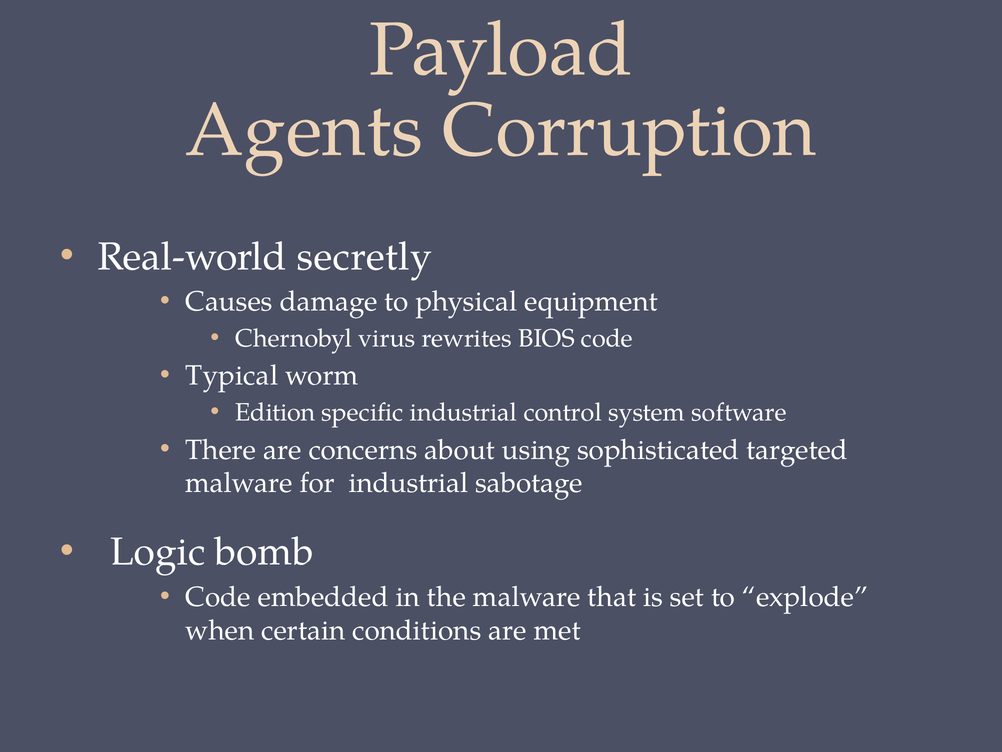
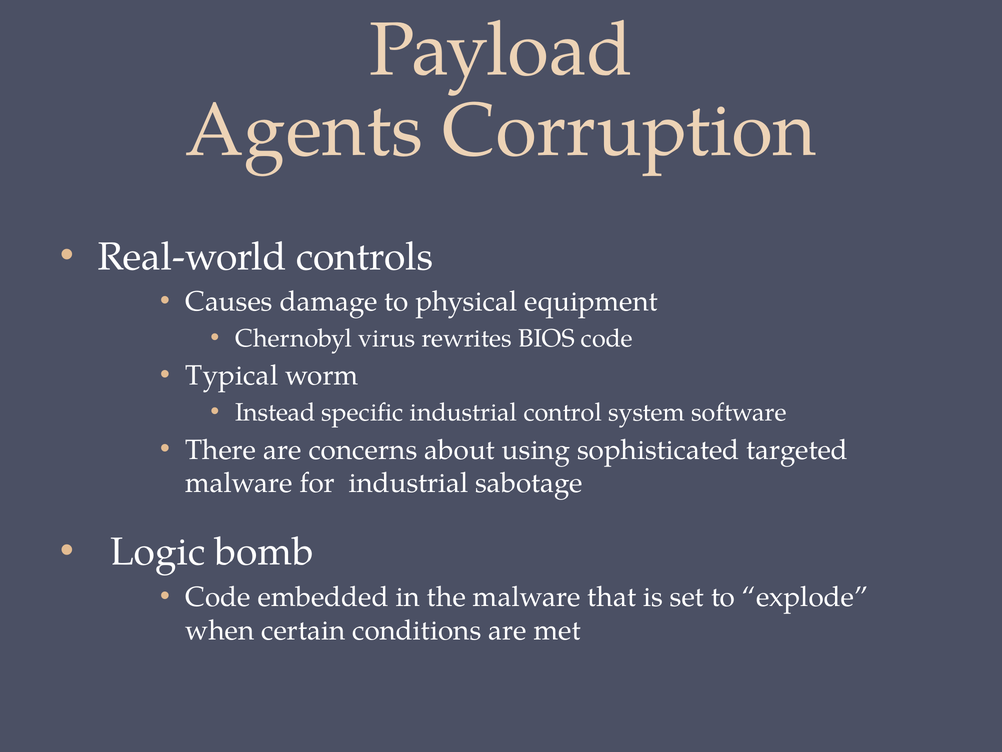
secretly: secretly -> controls
Edition: Edition -> Instead
